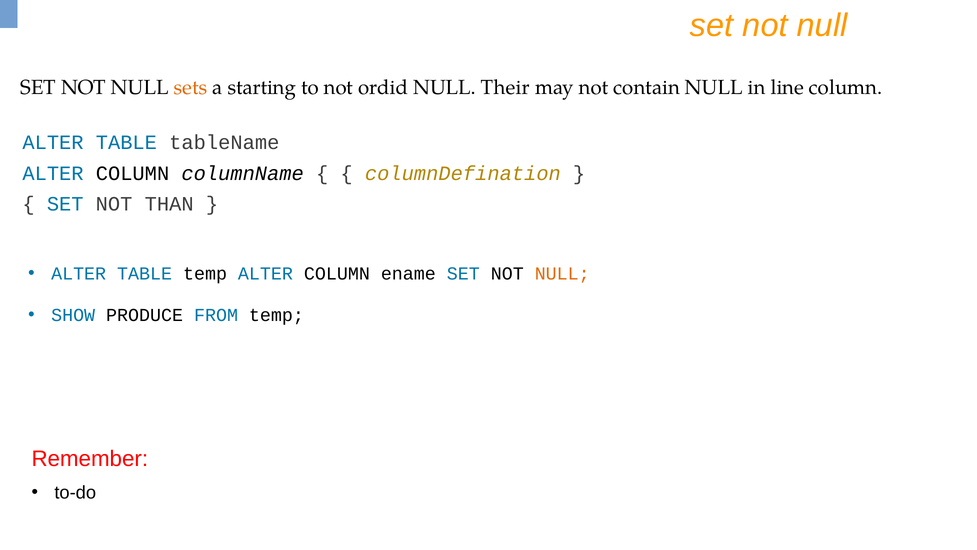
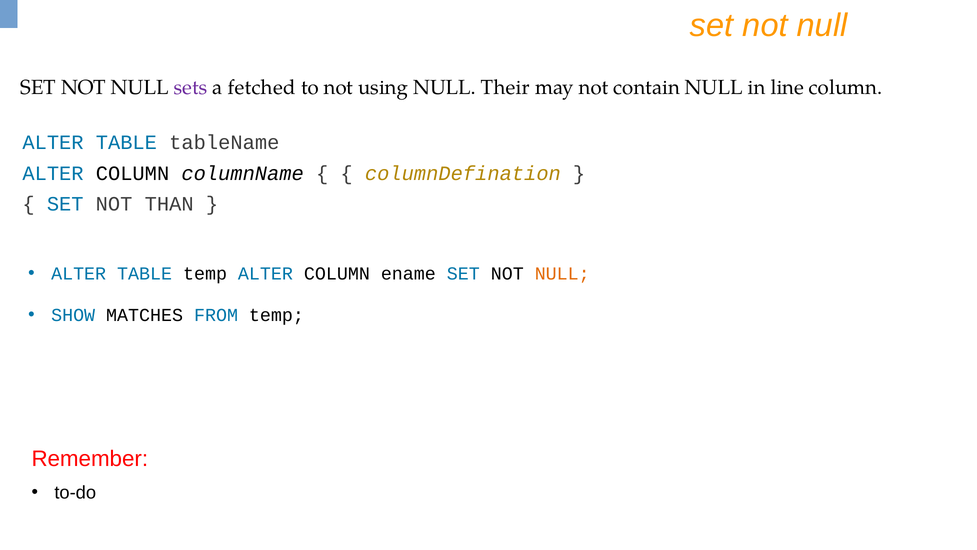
sets colour: orange -> purple
starting: starting -> fetched
ordid: ordid -> using
PRODUCE: PRODUCE -> MATCHES
